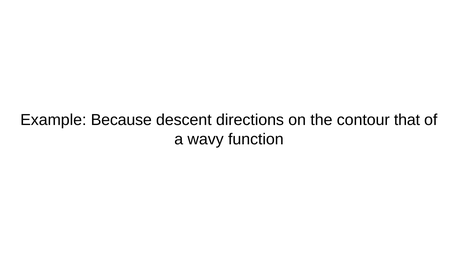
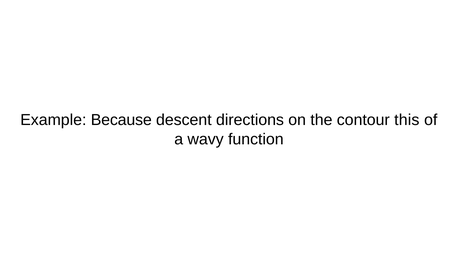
that: that -> this
